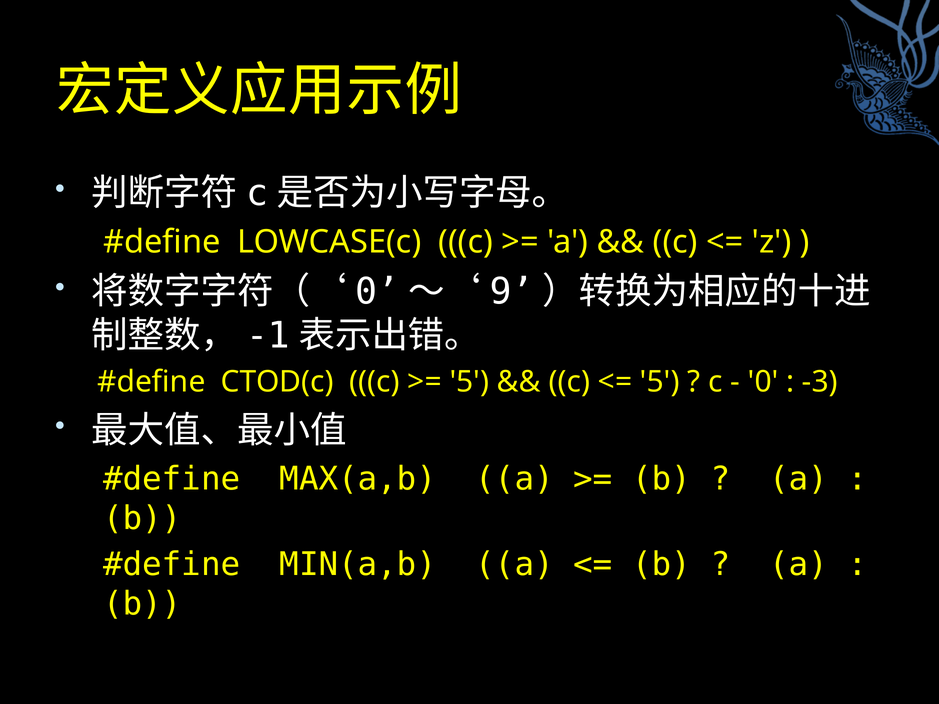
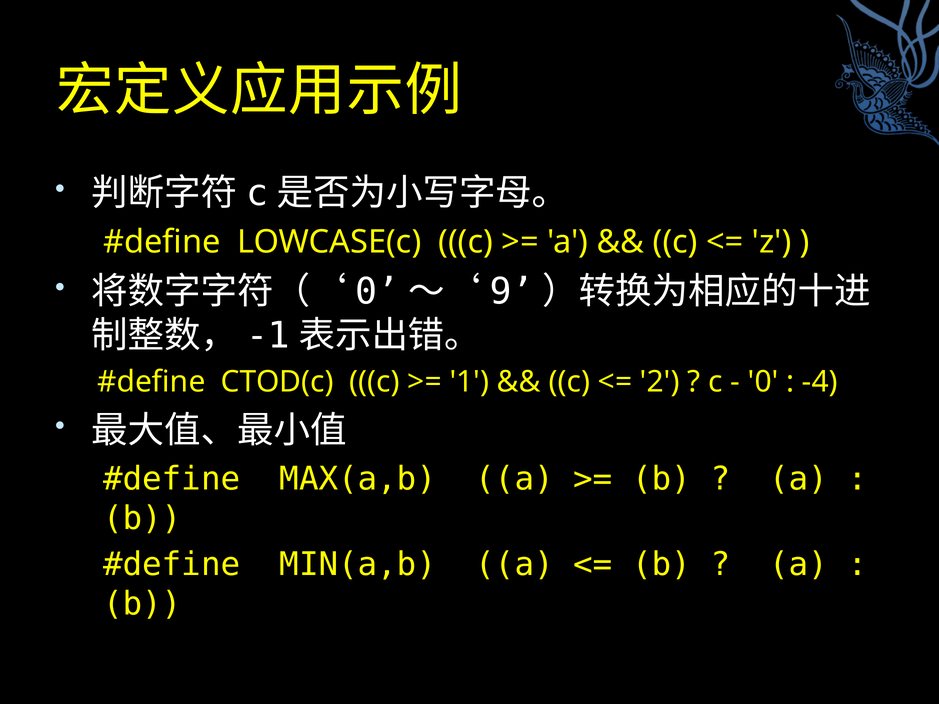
5 at (469, 382): 5 -> 1
5 at (660, 382): 5 -> 2
-3: -3 -> -4
